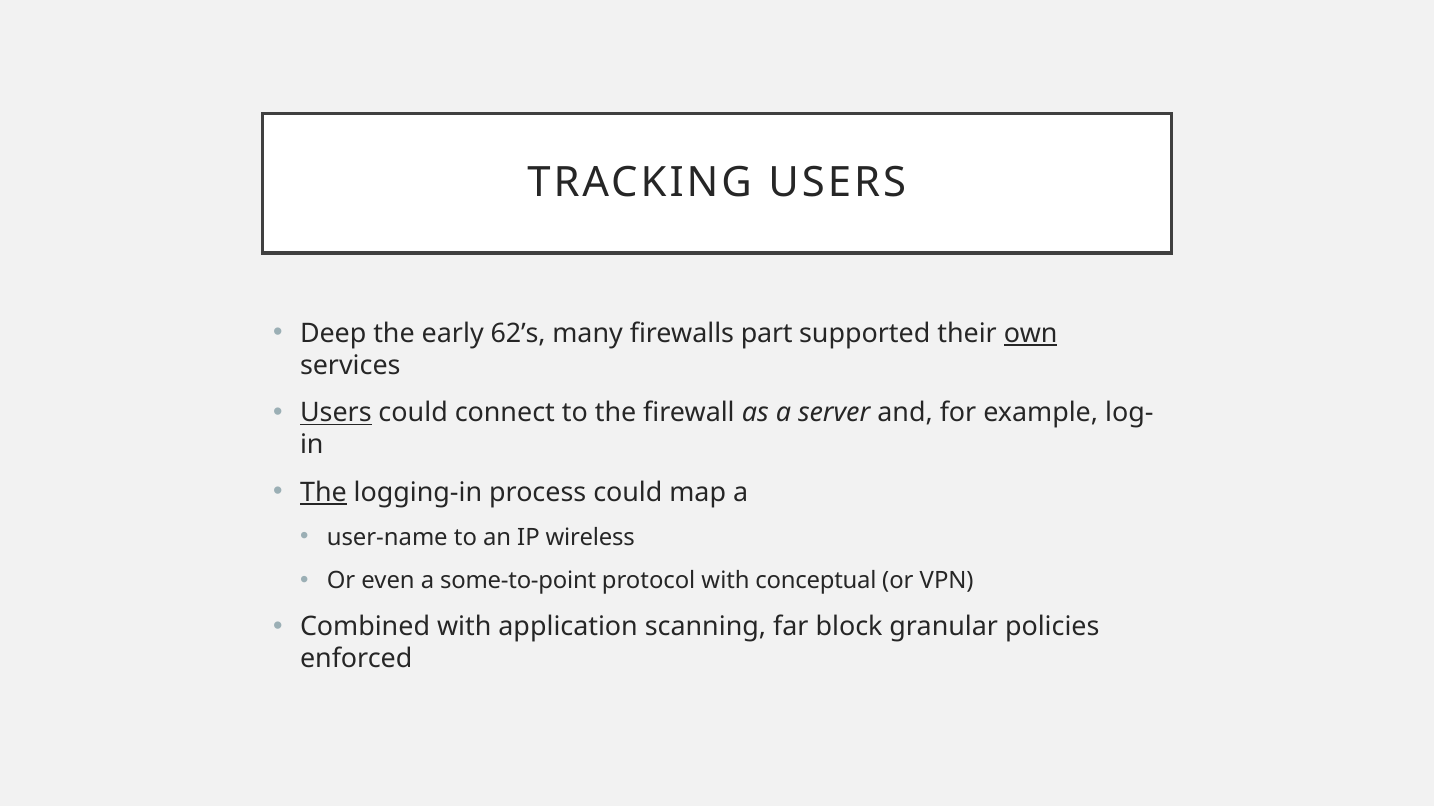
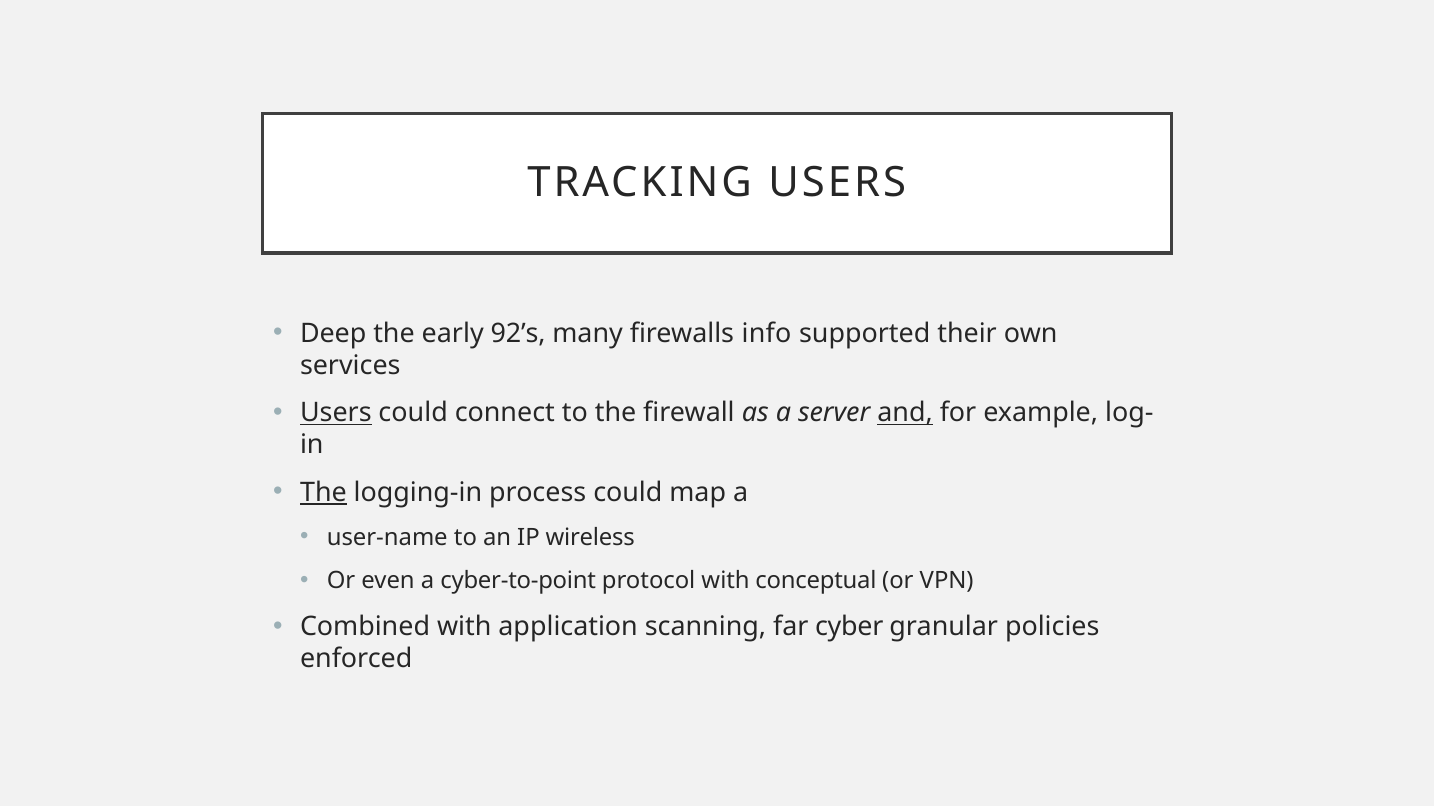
62’s: 62’s -> 92’s
part: part -> info
own underline: present -> none
and underline: none -> present
some-to-point: some-to-point -> cyber-to-point
block: block -> cyber
